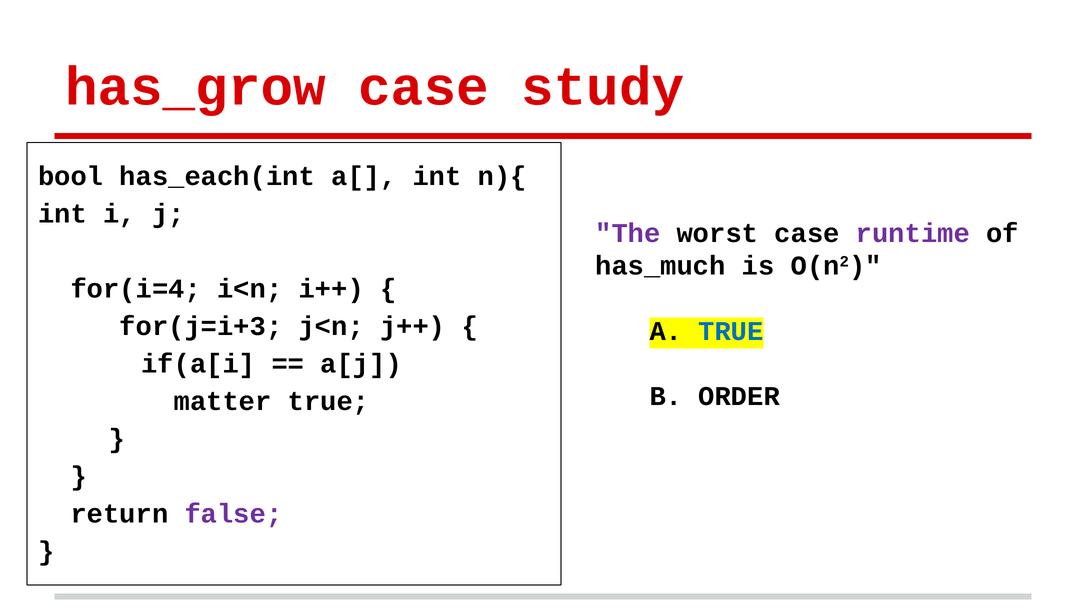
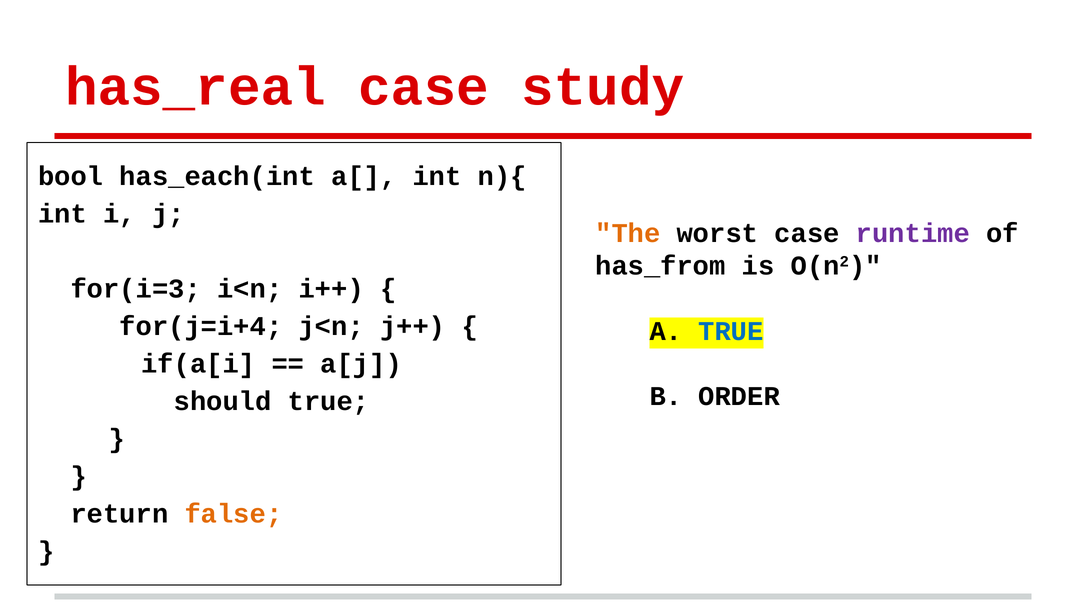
has_grow: has_grow -> has_real
The colour: purple -> orange
has_much: has_much -> has_from
for(i=4: for(i=4 -> for(i=3
for(j=i+3: for(j=i+3 -> for(j=i+4
matter: matter -> should
false colour: purple -> orange
